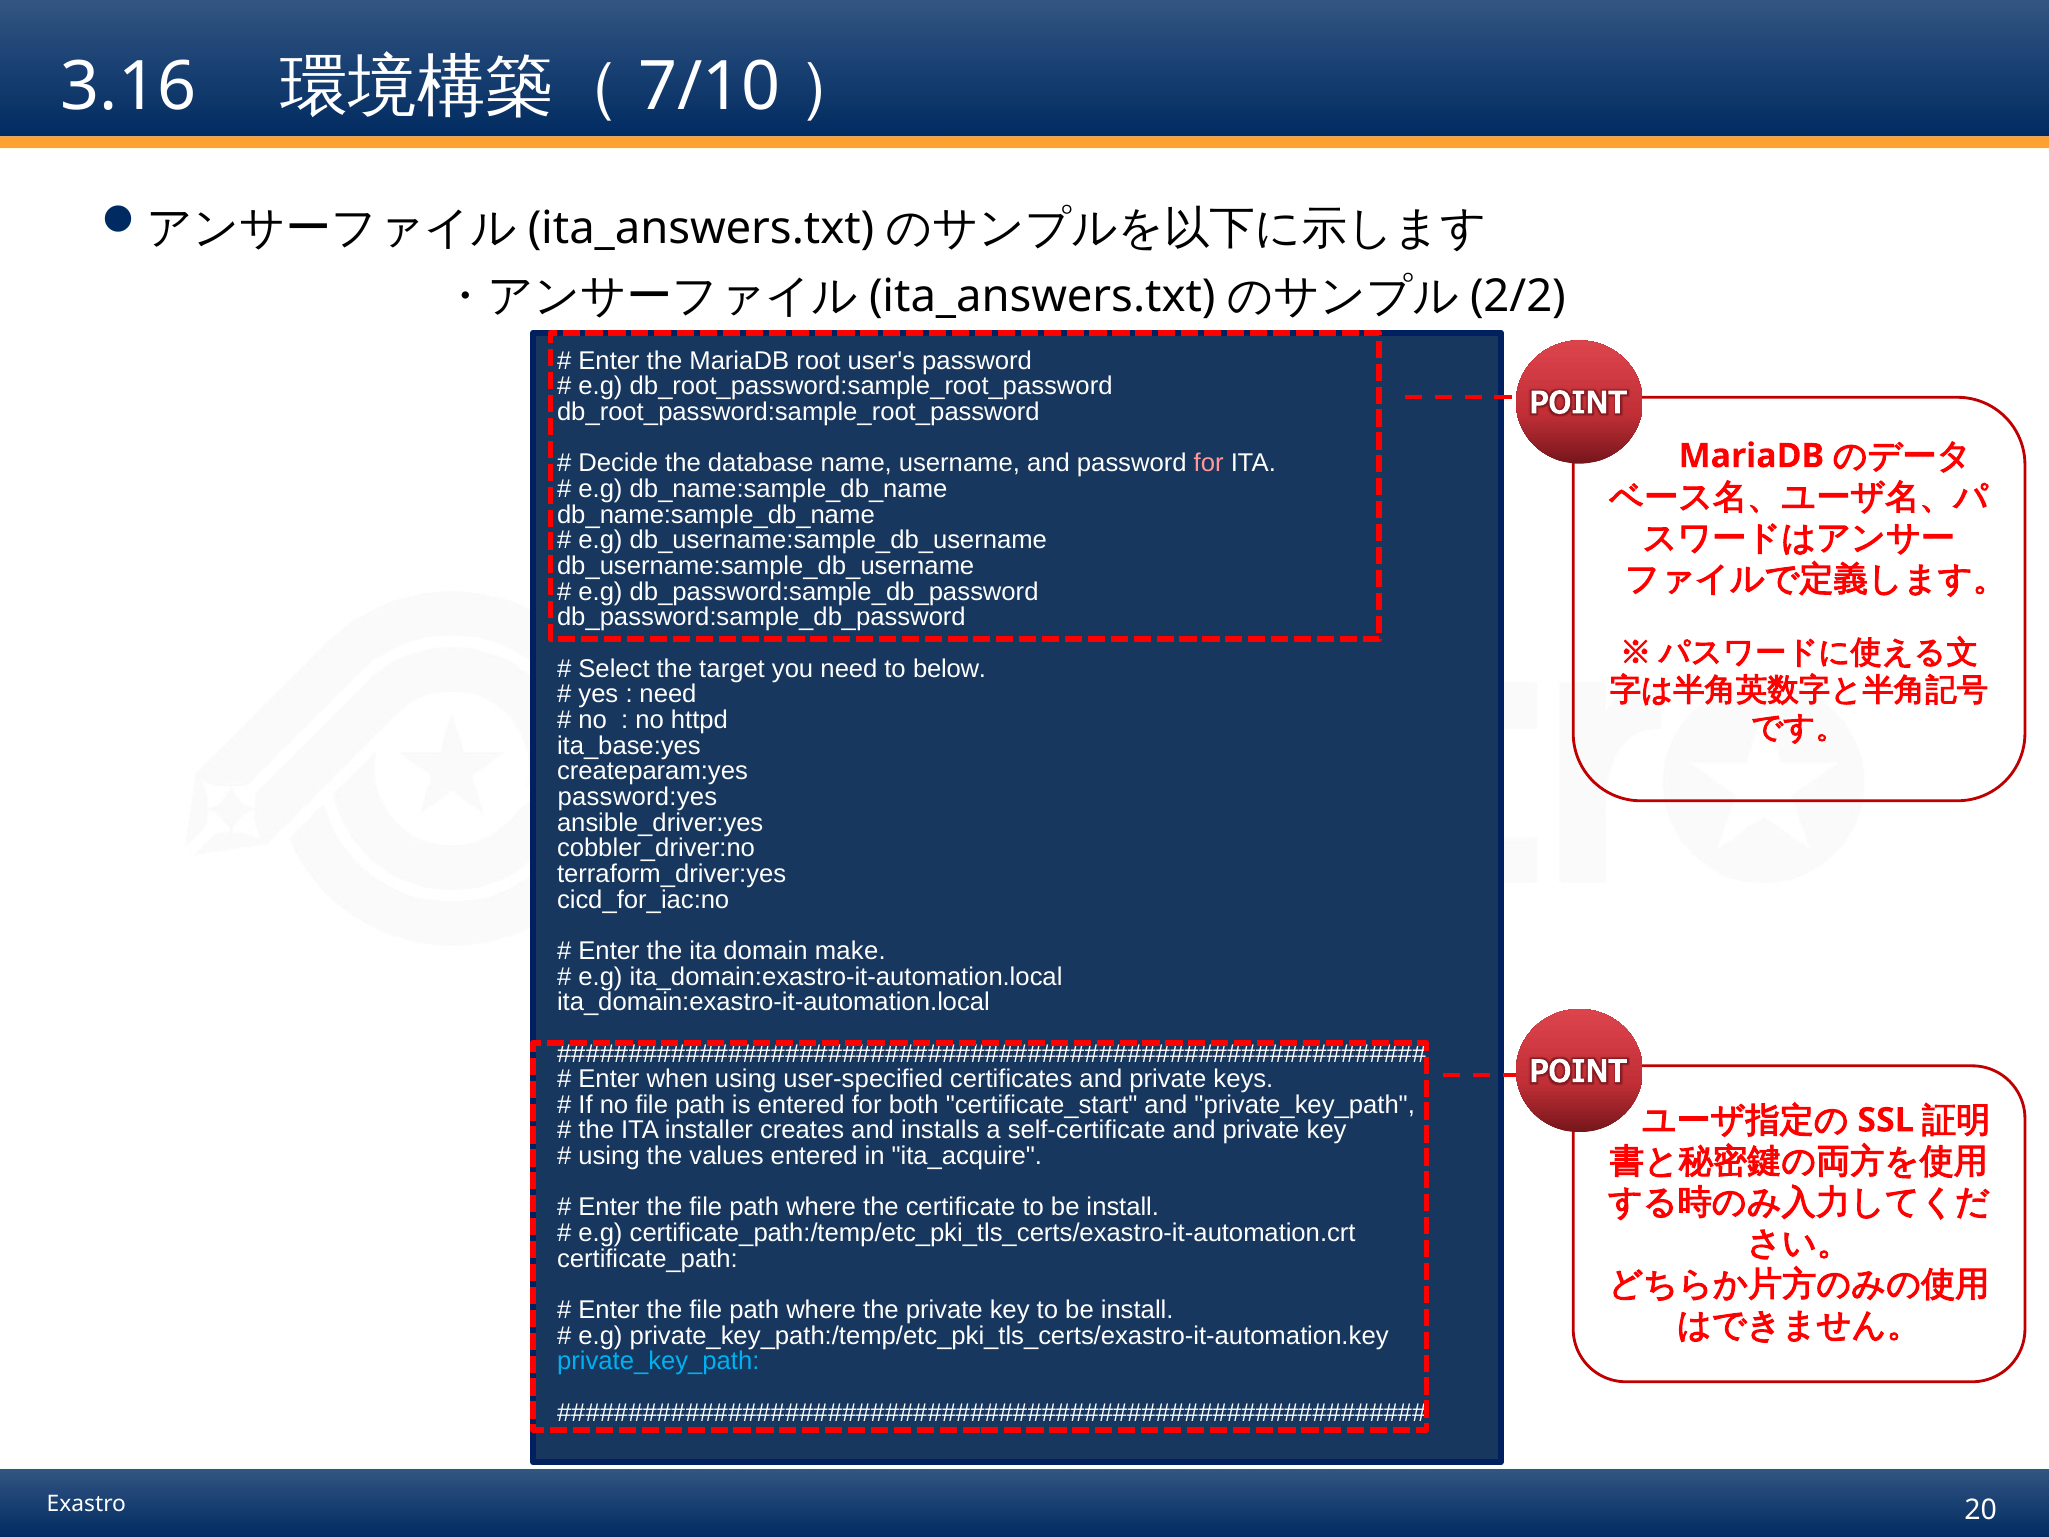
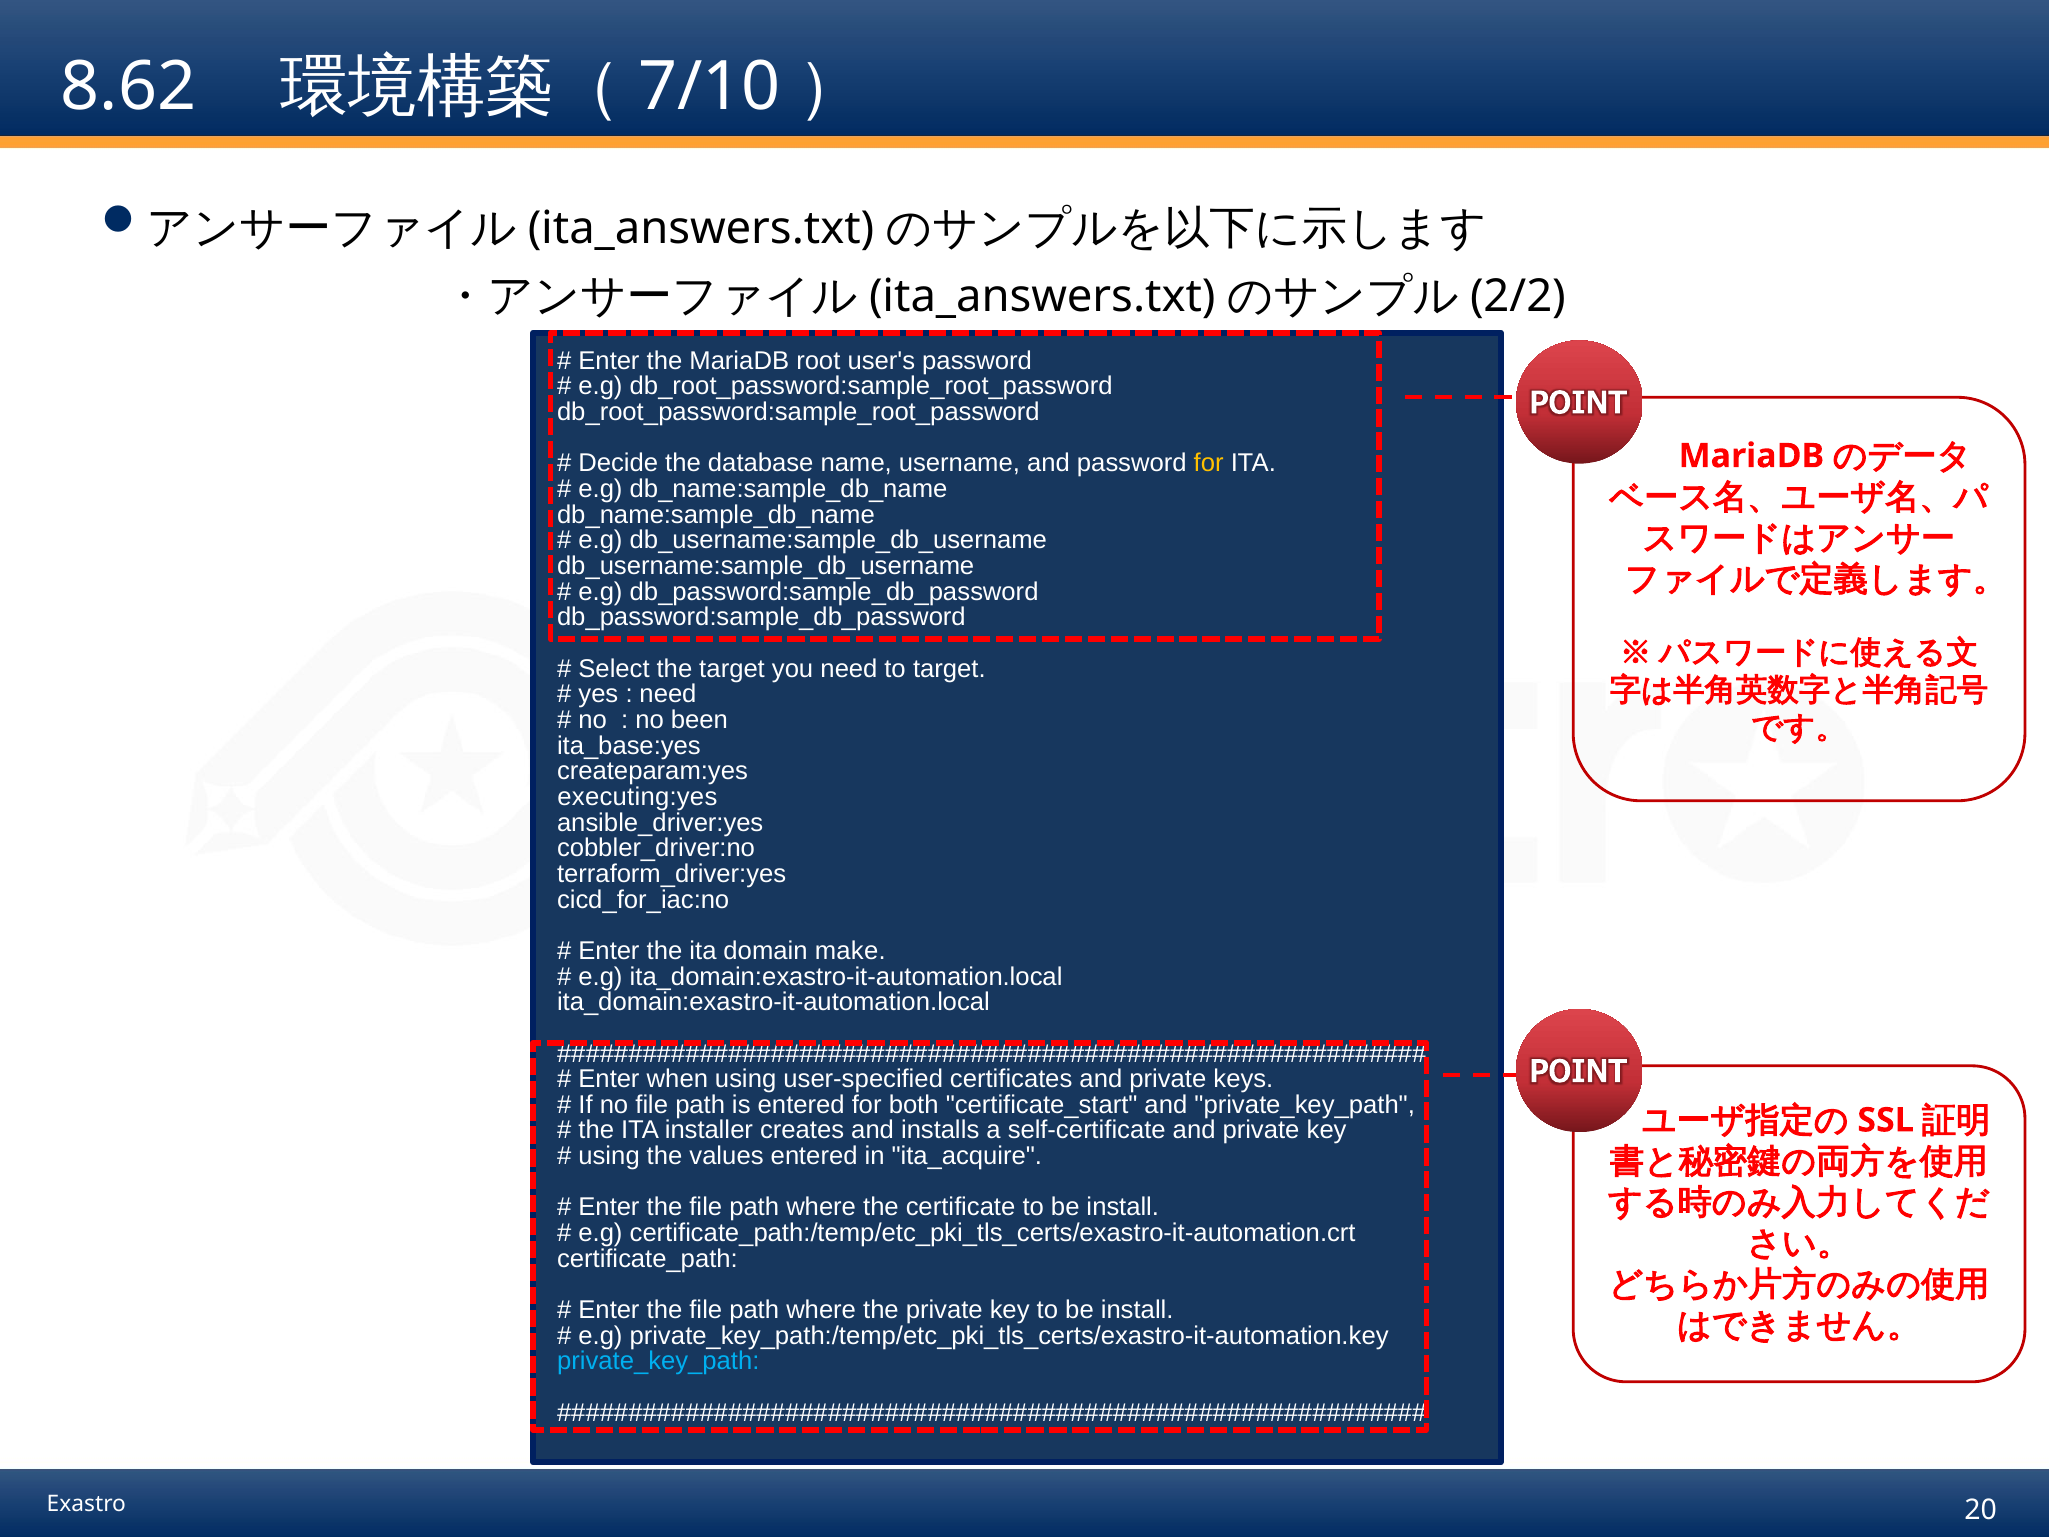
3.16: 3.16 -> 8.62
for at (1209, 463) colour: pink -> yellow
to below: below -> target
httpd: httpd -> been
password:yes: password:yes -> executing:yes
